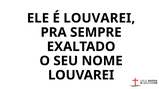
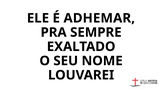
É LOUVAREI: LOUVAREI -> ADHEMAR
